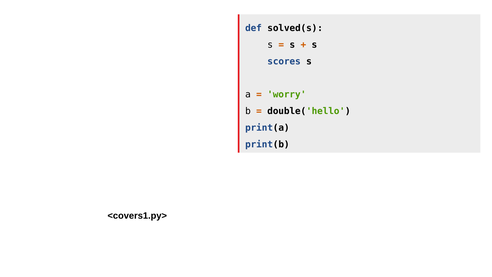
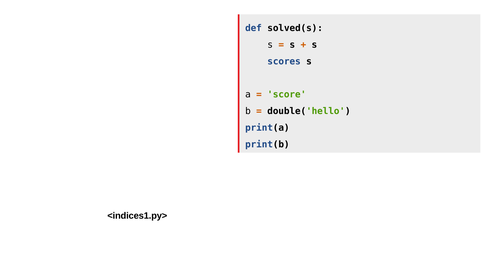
worry: worry -> score
<covers1.py>: <covers1.py> -> <indices1.py>
